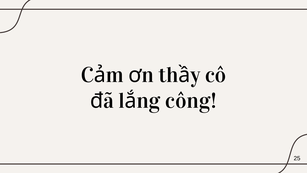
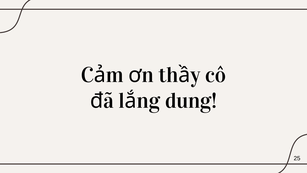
công: công -> dung
